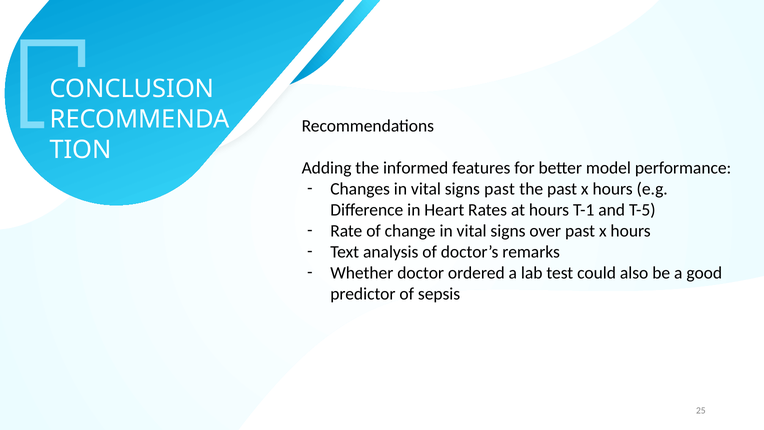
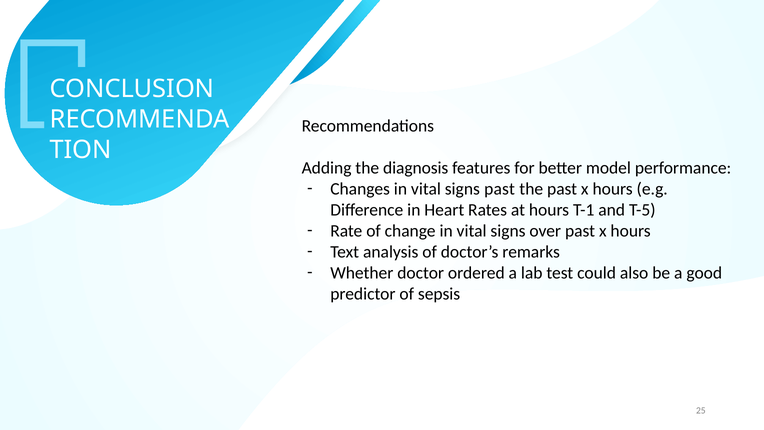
informed: informed -> diagnosis
